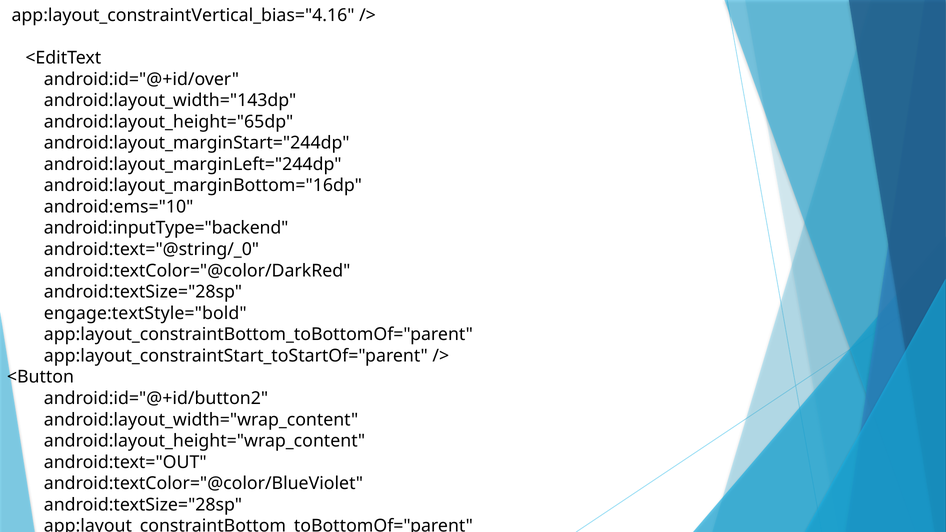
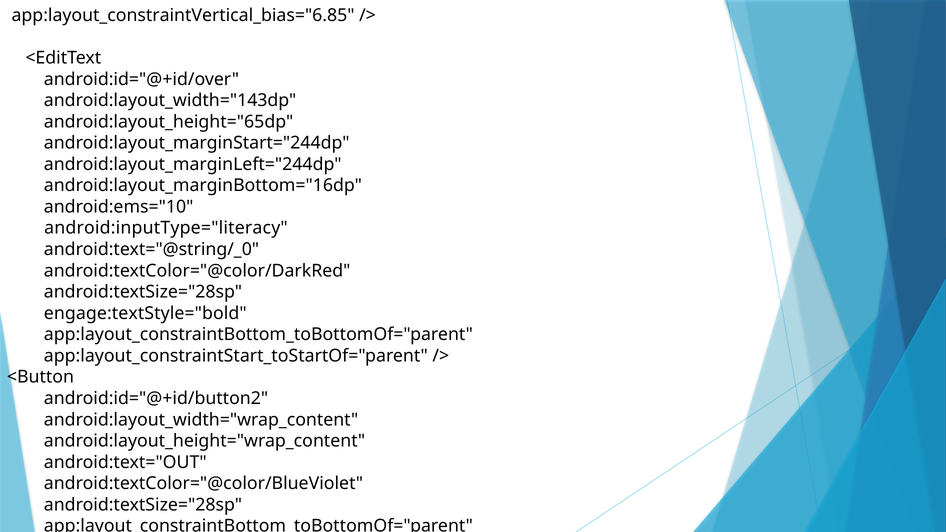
app:layout_constraintVertical_bias="4.16: app:layout_constraintVertical_bias="4.16 -> app:layout_constraintVertical_bias="6.85
android:inputType="backend: android:inputType="backend -> android:inputType="literacy
